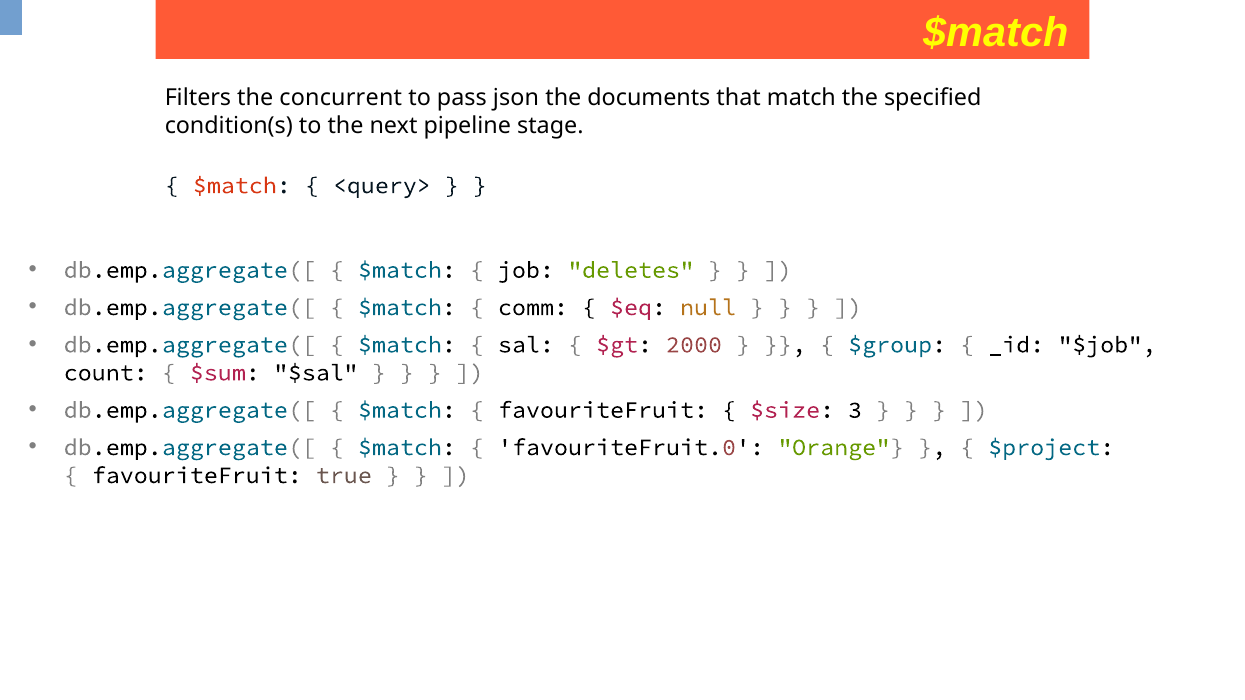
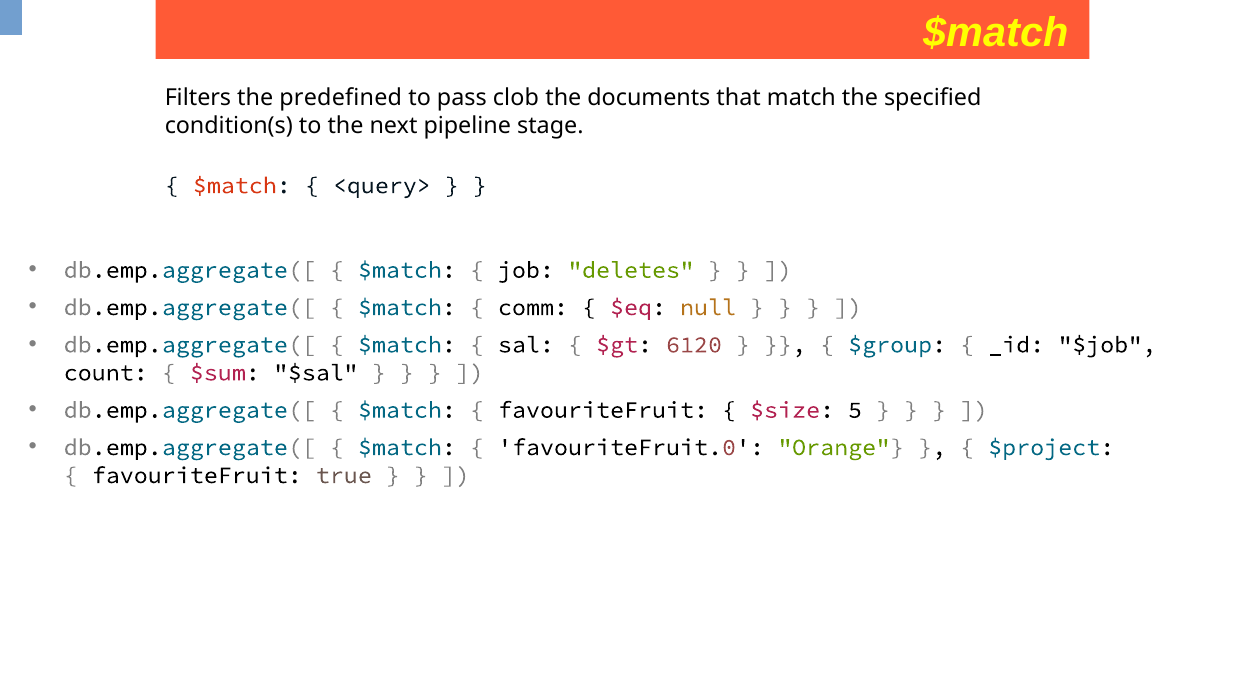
concurrent: concurrent -> predefined
json: json -> clob
2000: 2000 -> 6120
3: 3 -> 5
